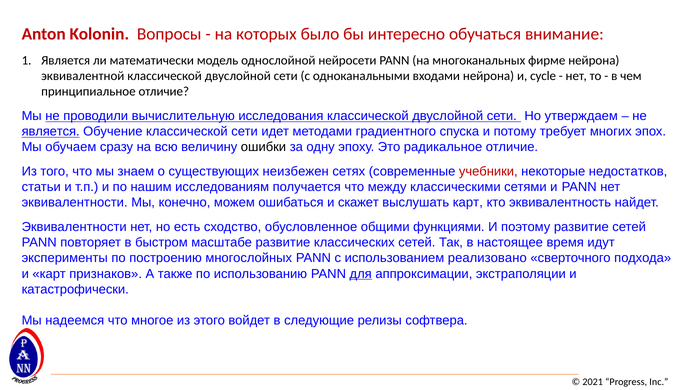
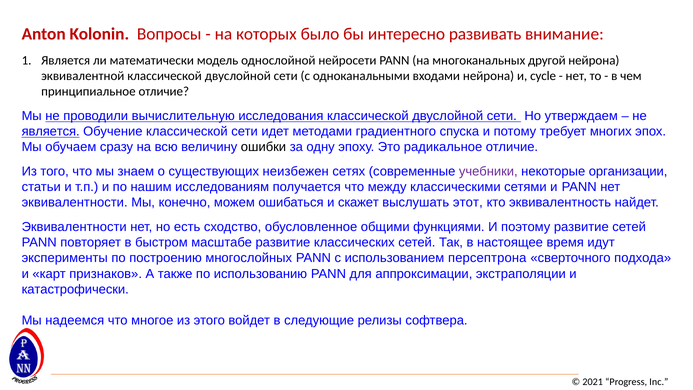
обучаться: обучаться -> развивать
фирме: фирме -> другой
учебники colour: red -> purple
недостатков: недостатков -> организации
выслушать карт: карт -> этот
реализовано: реализовано -> персептрона
для underline: present -> none
